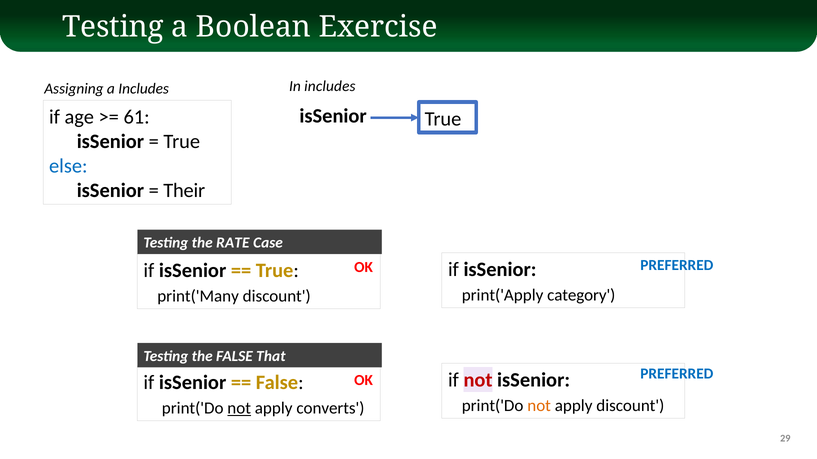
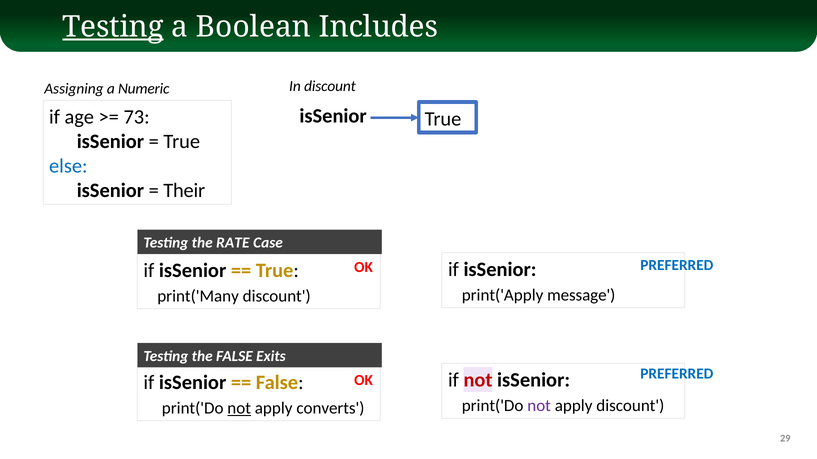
Testing at (113, 27) underline: none -> present
Exercise: Exercise -> Includes
In includes: includes -> discount
a Includes: Includes -> Numeric
61: 61 -> 73
category: category -> message
That: That -> Exits
not at (539, 406) colour: orange -> purple
